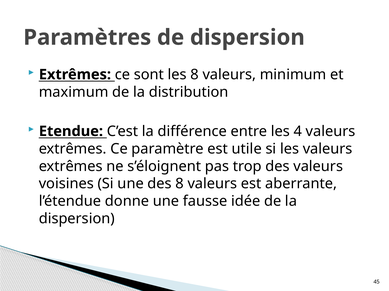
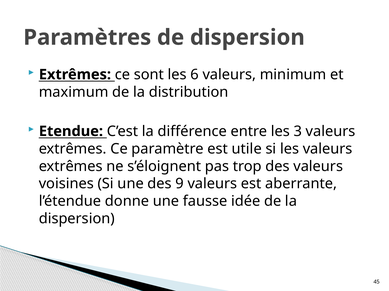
les 8: 8 -> 6
4: 4 -> 3
des 8: 8 -> 9
